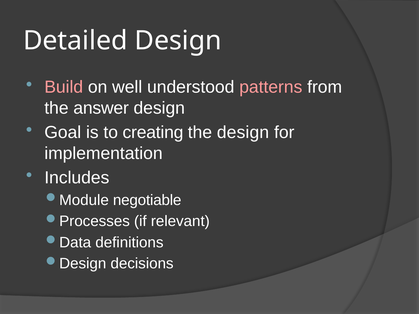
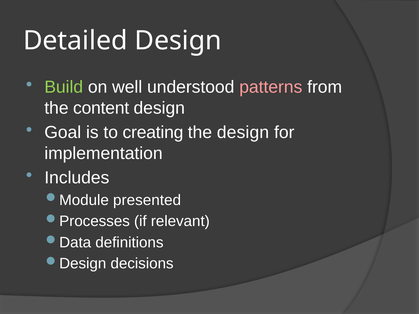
Build colour: pink -> light green
answer: answer -> content
negotiable: negotiable -> presented
